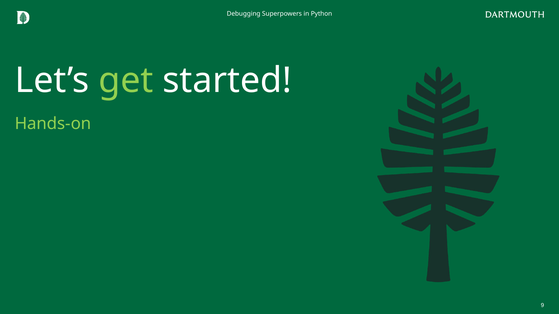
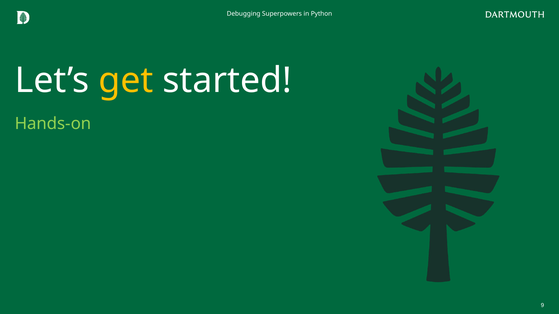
get colour: light green -> yellow
